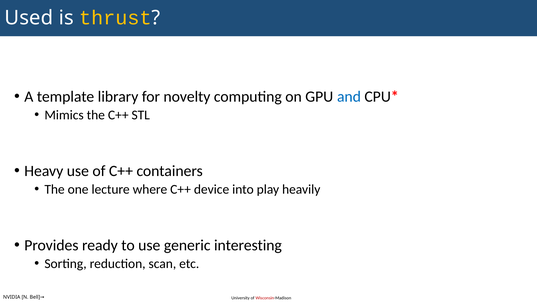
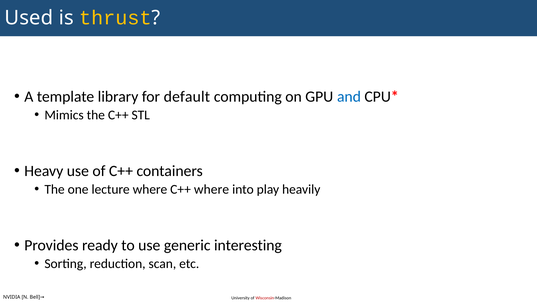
novelty: novelty -> default
C++ device: device -> where
